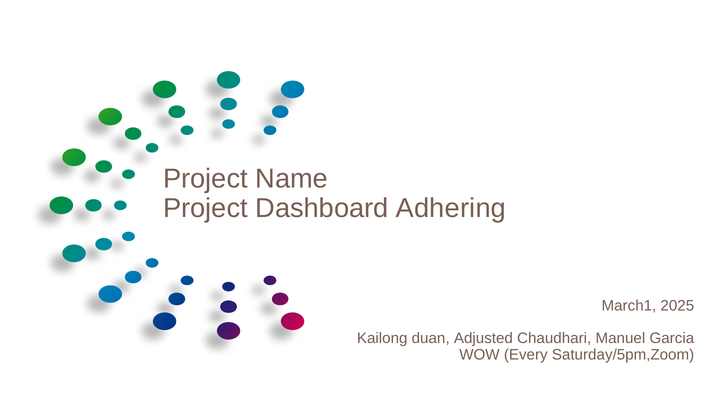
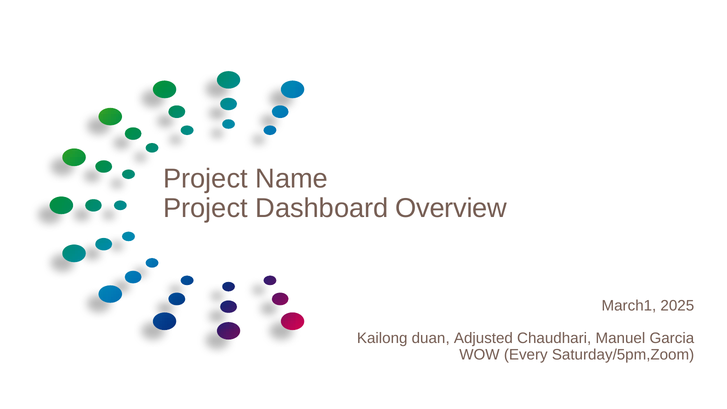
Adhering: Adhering -> Overview
